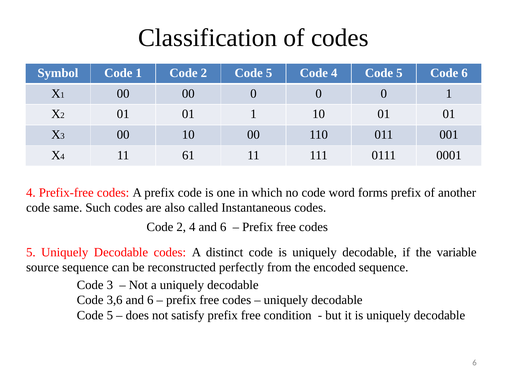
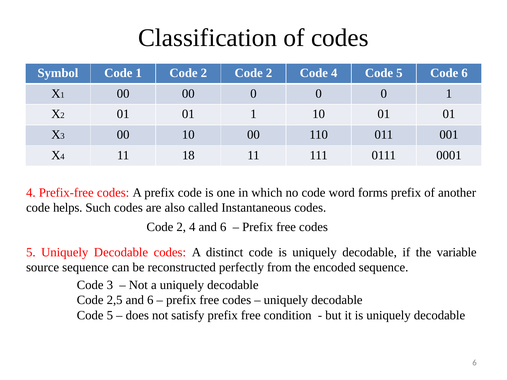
2 Code 5: 5 -> 2
61: 61 -> 18
same: same -> helps
3,6: 3,6 -> 2,5
